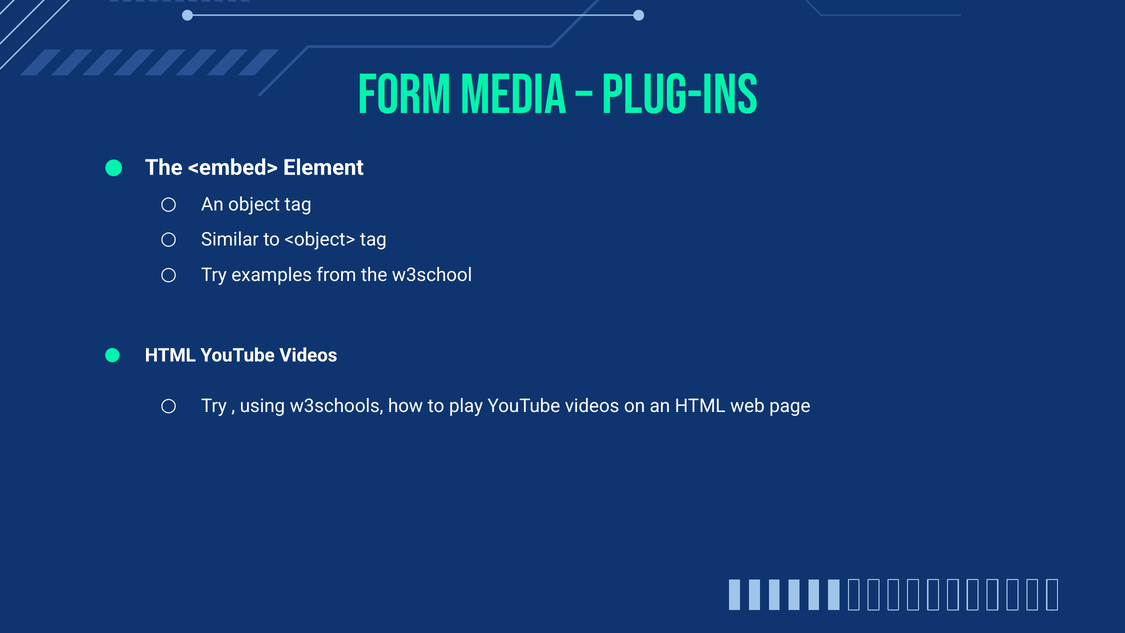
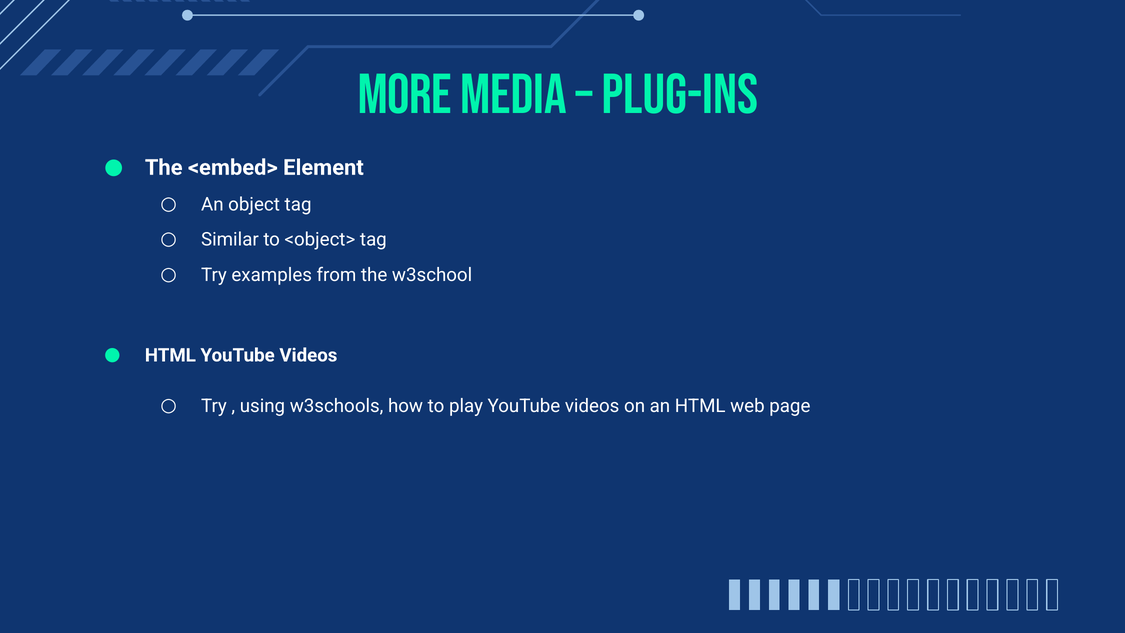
FORM: FORM -> MORE
